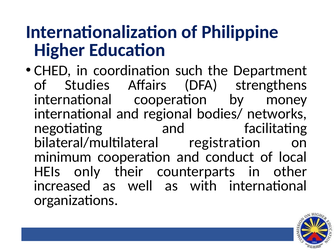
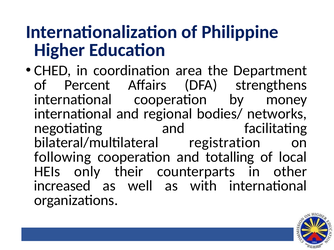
such: such -> area
Studies: Studies -> Percent
minimum: minimum -> following
conduct: conduct -> totalling
